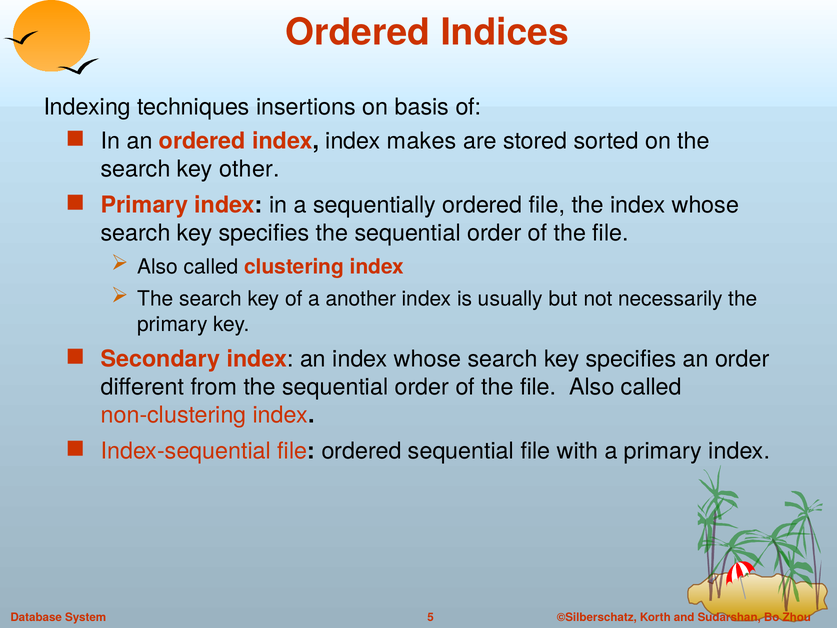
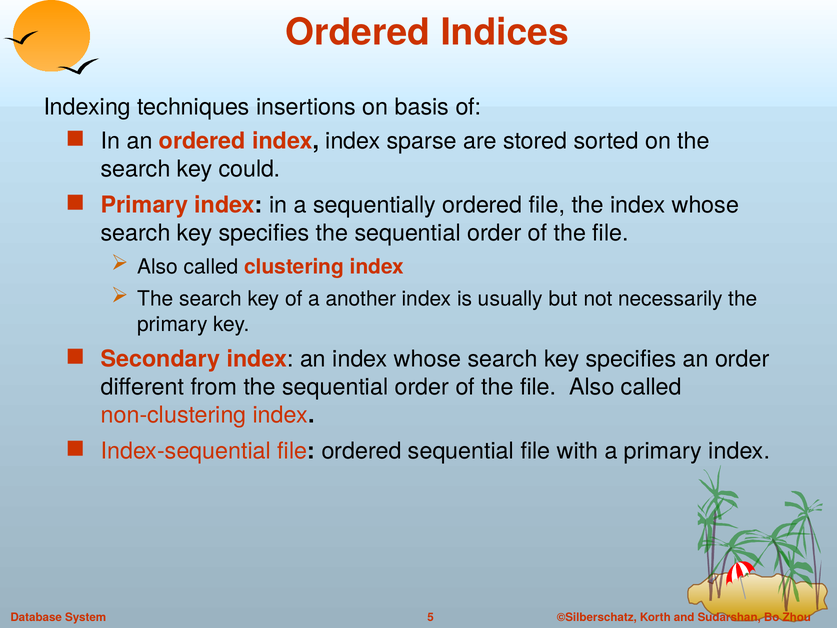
makes: makes -> sparse
other: other -> could
